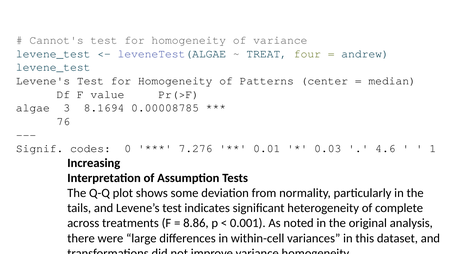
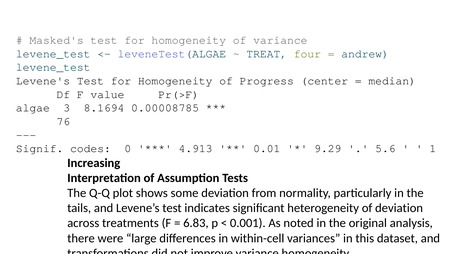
Cannot's: Cannot's -> Masked's
Patterns: Patterns -> Progress
7.276: 7.276 -> 4.913
0.03: 0.03 -> 9.29
4.6: 4.6 -> 5.6
of complete: complete -> deviation
8.86: 8.86 -> 6.83
